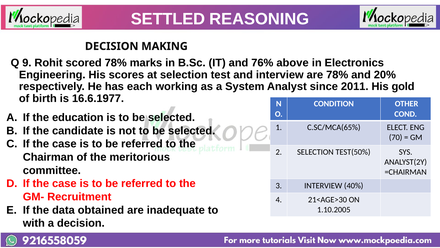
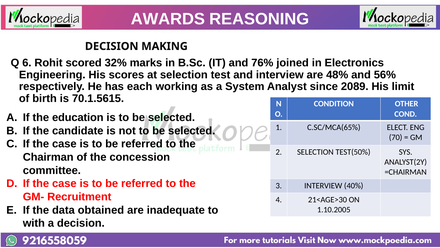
SETTLED: SETTLED -> AWARDS
9: 9 -> 6
scored 78%: 78% -> 32%
above: above -> joined
are 78%: 78% -> 48%
20%: 20% -> 56%
2011: 2011 -> 2089
gold: gold -> limit
16.6.1977: 16.6.1977 -> 70.1.5615
meritorious: meritorious -> concession
